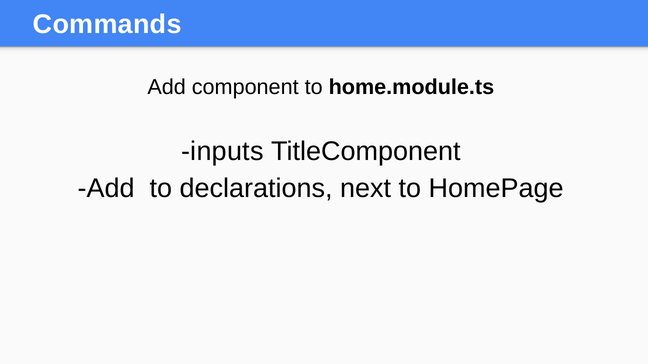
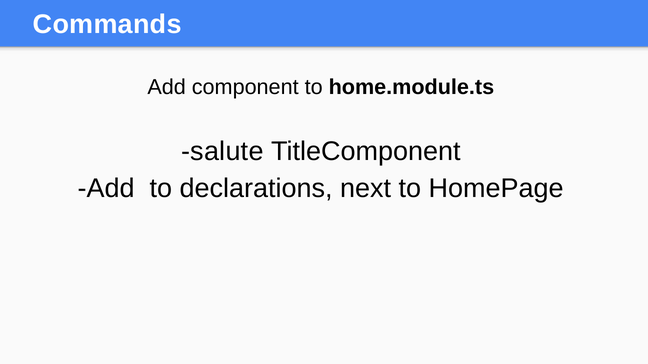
inputs: inputs -> salute
